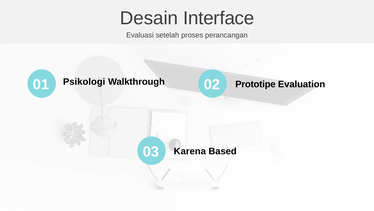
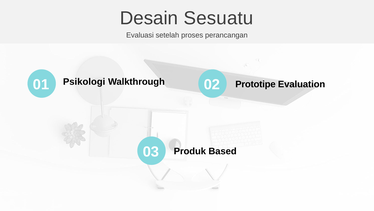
Interface: Interface -> Sesuatu
Karena: Karena -> Produk
